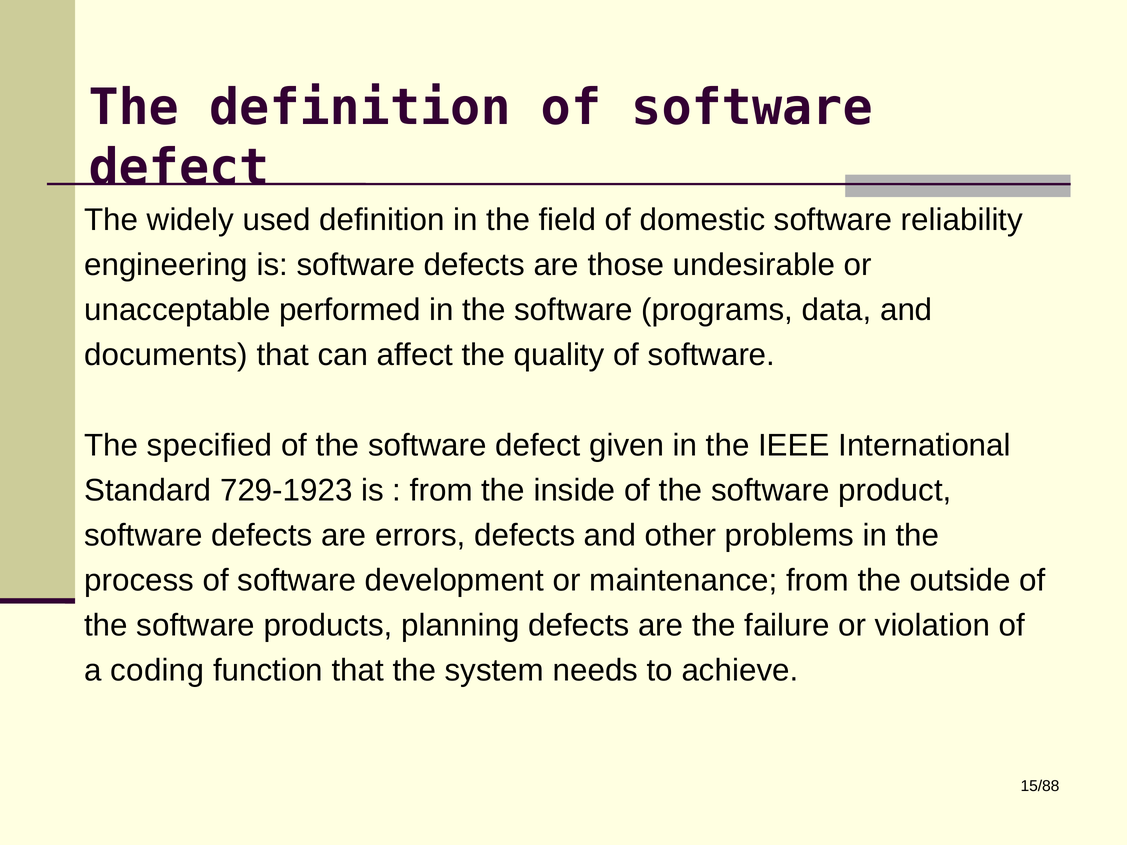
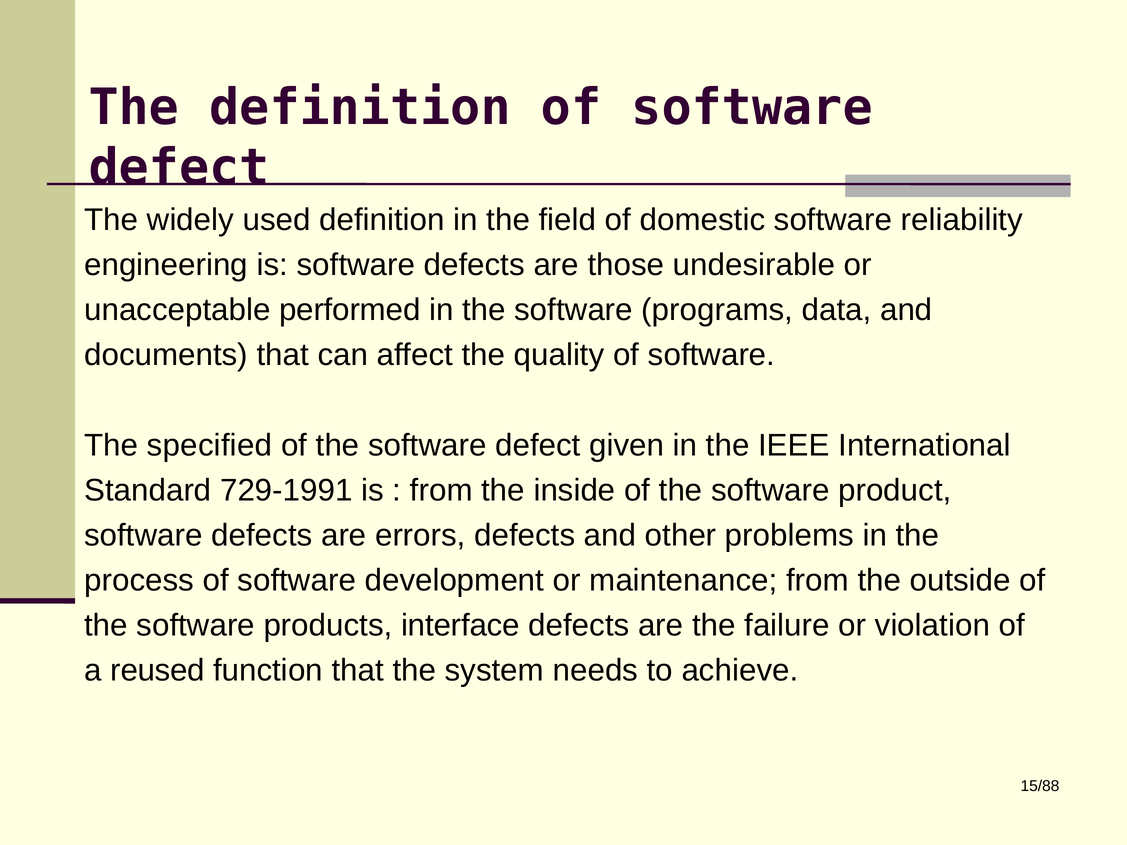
729-1923: 729-1923 -> 729-1991
planning: planning -> interface
coding: coding -> reused
